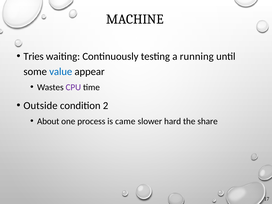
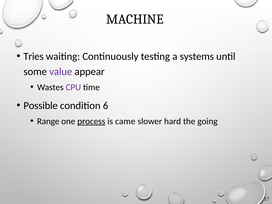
running: running -> systems
value colour: blue -> purple
Outside: Outside -> Possible
2: 2 -> 6
About: About -> Range
process underline: none -> present
share: share -> going
